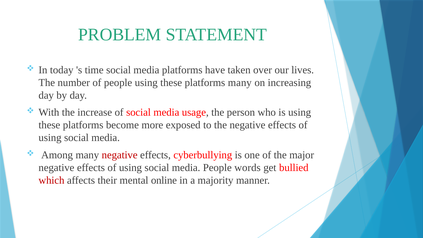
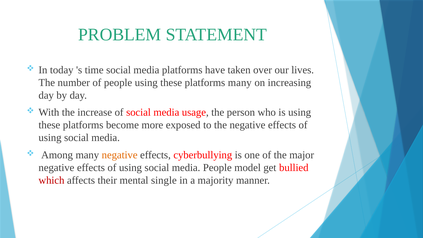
negative at (120, 155) colour: red -> orange
words: words -> model
online: online -> single
